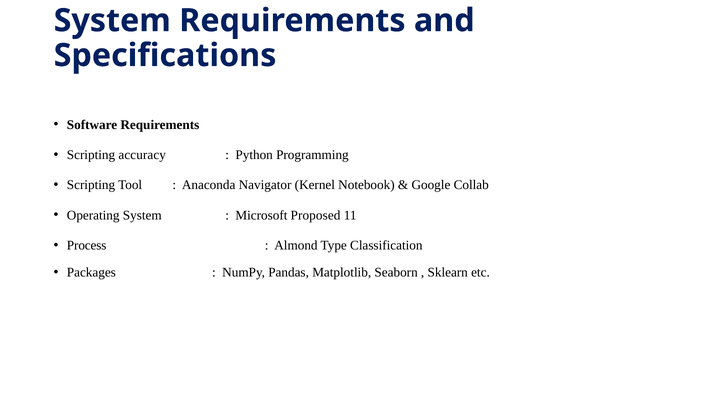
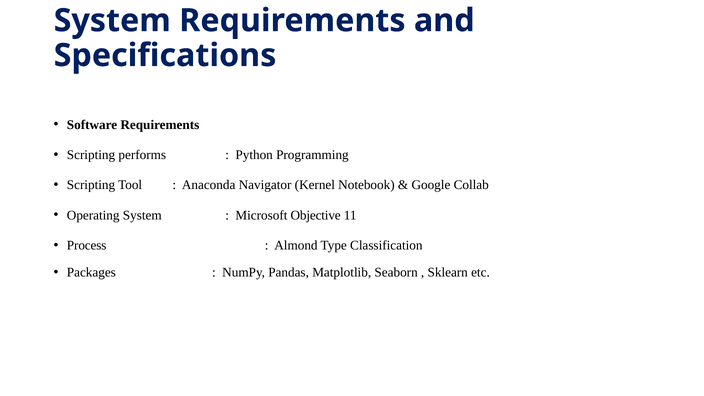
accuracy: accuracy -> performs
Proposed: Proposed -> Objective
